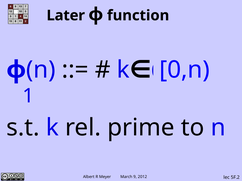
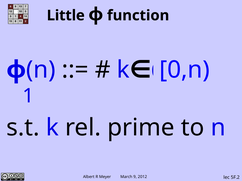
Later: Later -> Little
